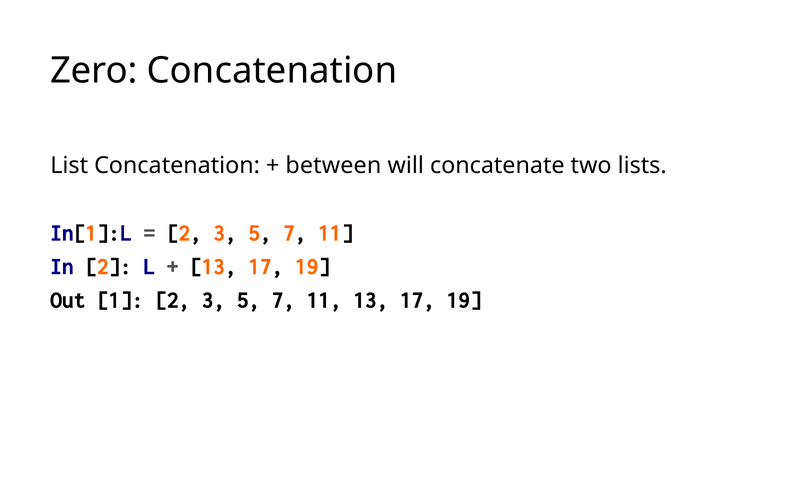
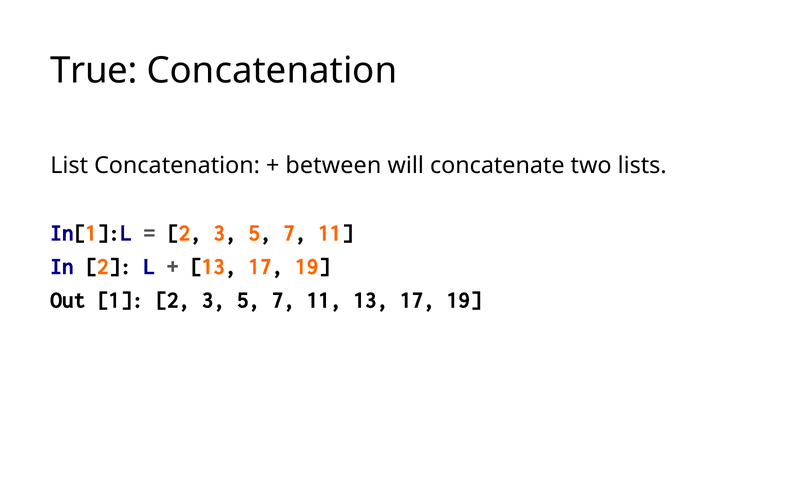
Zero: Zero -> True
